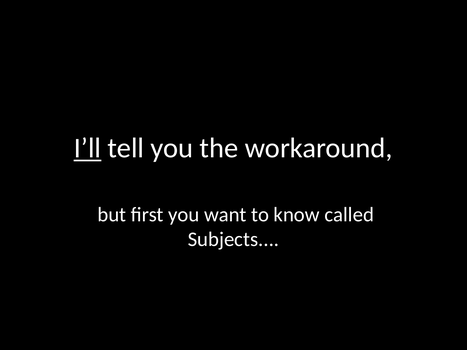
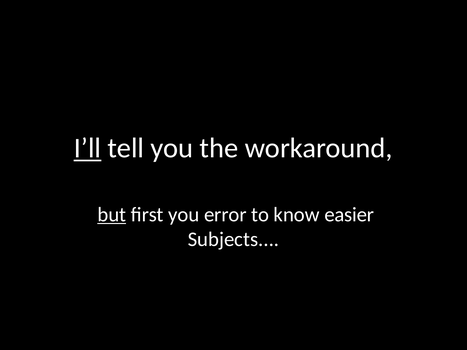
but underline: none -> present
want: want -> error
called: called -> easier
